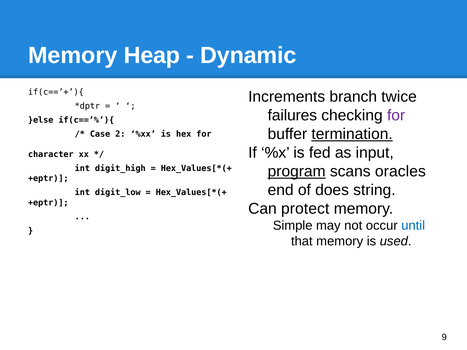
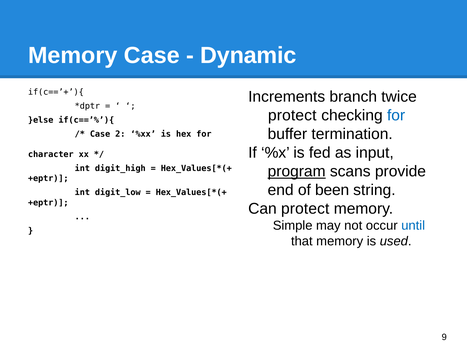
Memory Heap: Heap -> Case
failures at (292, 116): failures -> protect
for at (396, 116) colour: purple -> blue
termination underline: present -> none
oracles: oracles -> provide
does: does -> been
